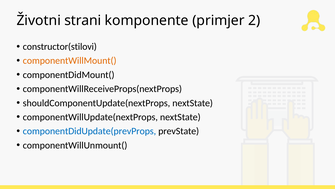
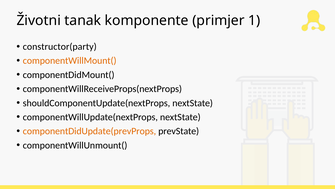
strani: strani -> tanak
2: 2 -> 1
constructor(stilovi: constructor(stilovi -> constructor(party
componentDidUpdate(prevProps colour: blue -> orange
